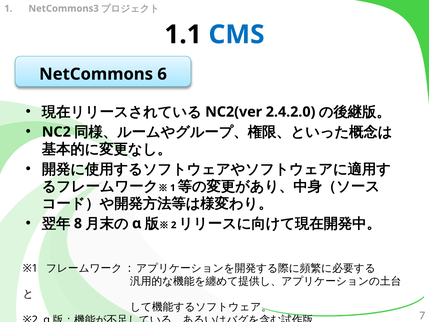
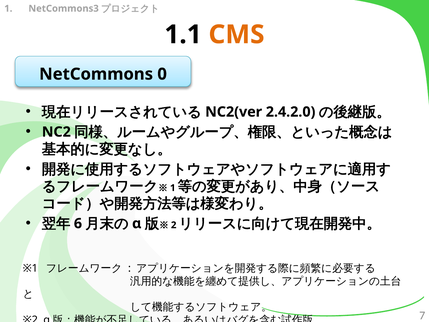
CMS colour: blue -> orange
6: 6 -> 0
8: 8 -> 6
